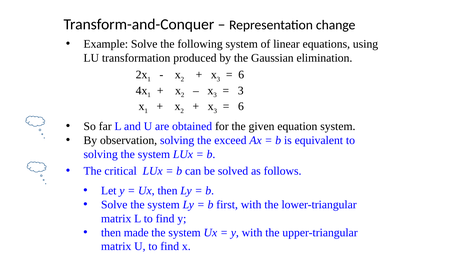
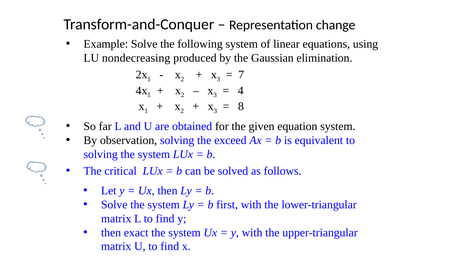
transformation: transformation -> nondecreasing
6 at (241, 75): 6 -> 7
3 at (241, 91): 3 -> 4
6 at (241, 107): 6 -> 8
made: made -> exact
